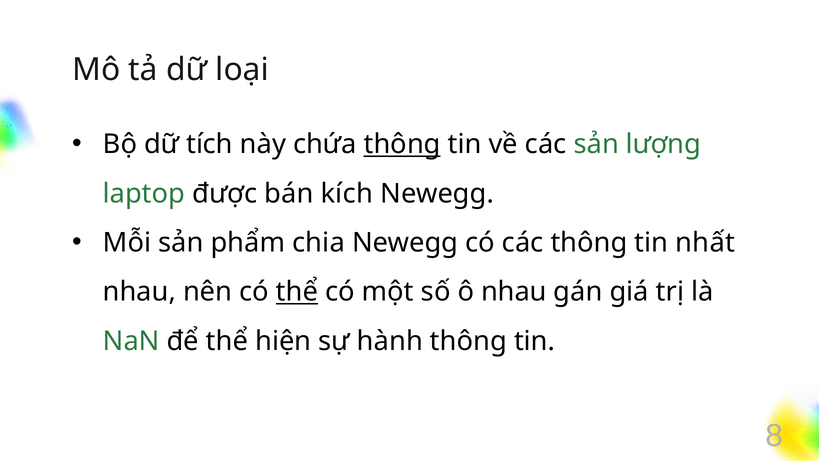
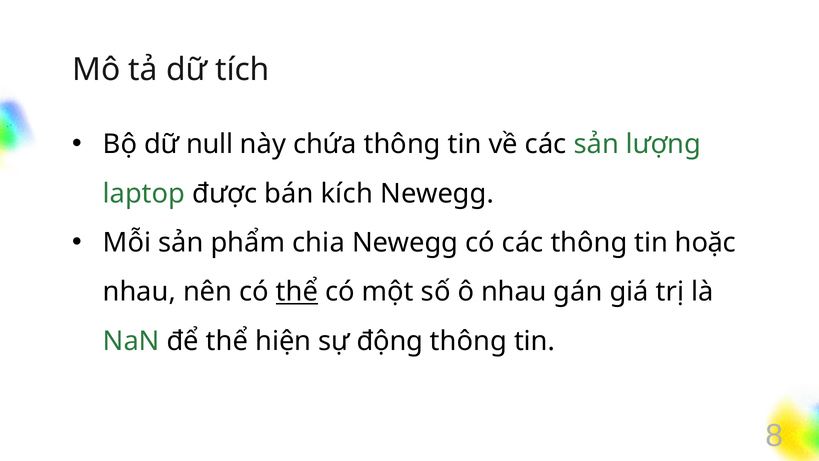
loại: loại -> tích
tích: tích -> null
thông at (402, 144) underline: present -> none
nhất: nhất -> hoặc
hành: hành -> động
